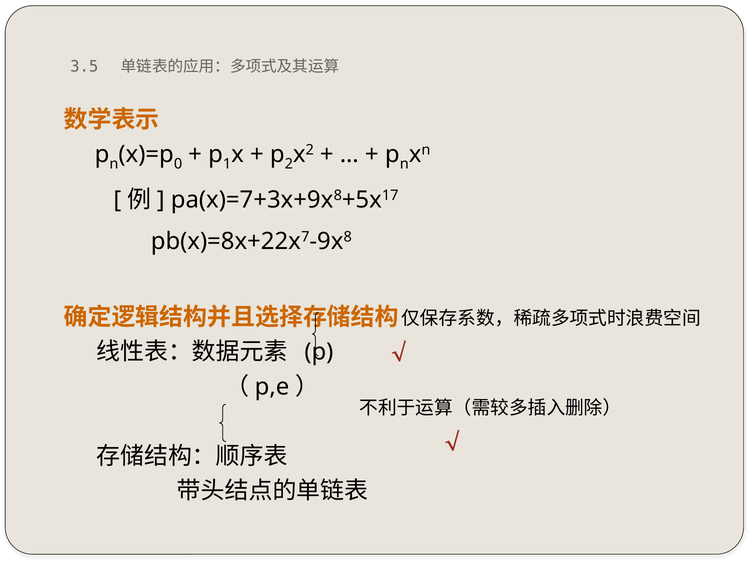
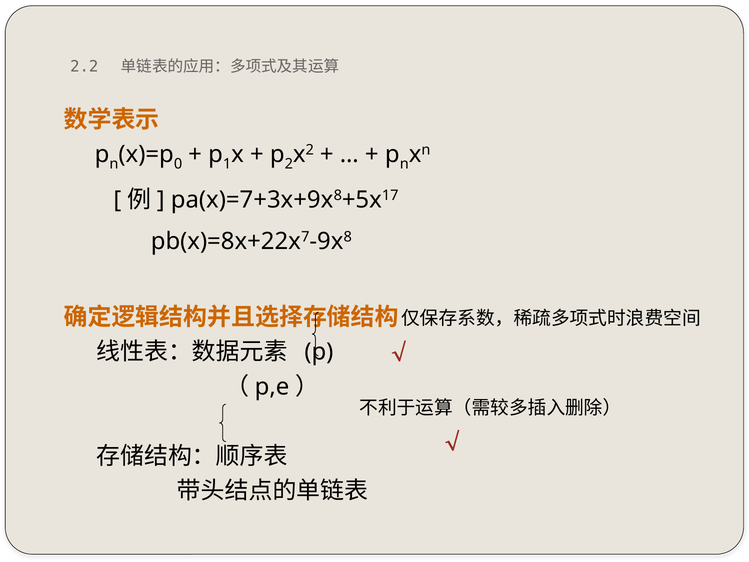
3.5: 3.5 -> 2.2
